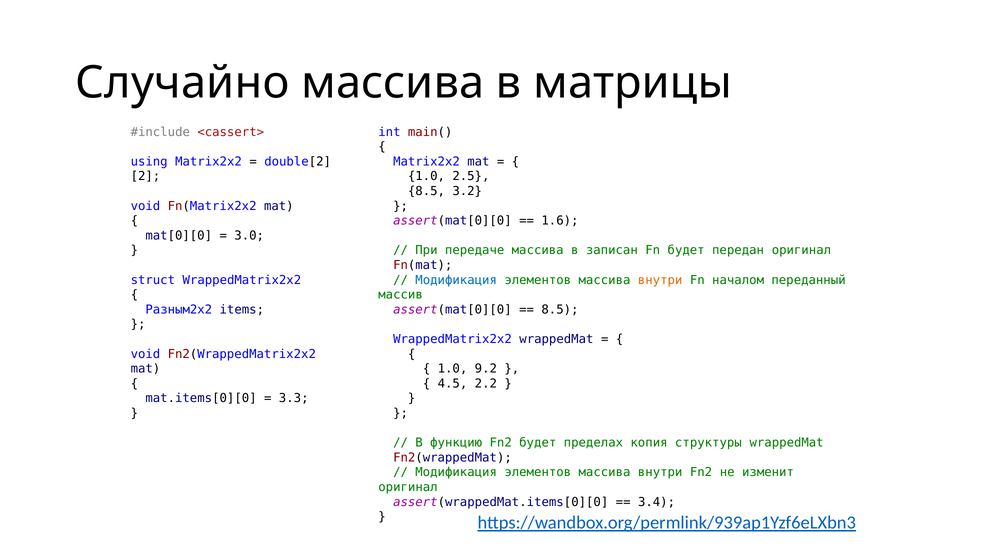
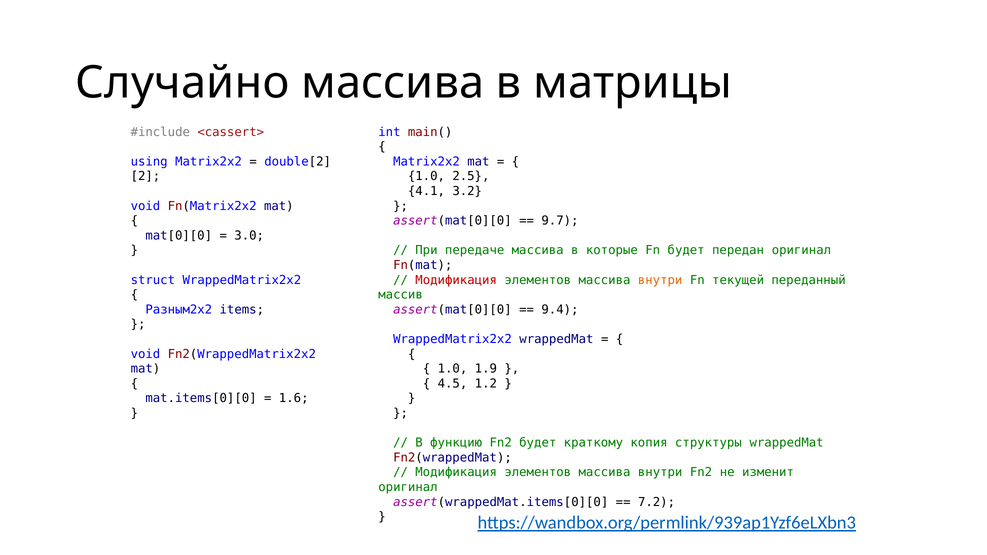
8.5 at (426, 191): 8.5 -> 4.1
1.6: 1.6 -> 9.7
записан: записан -> которые
Модификация at (456, 280) colour: blue -> red
началом: началом -> текущей
8.5 at (560, 310): 8.5 -> 9.4
9.2: 9.2 -> 1.9
2.2: 2.2 -> 1.2
3.3: 3.3 -> 1.6
пределах: пределах -> краткому
3.4: 3.4 -> 7.2
